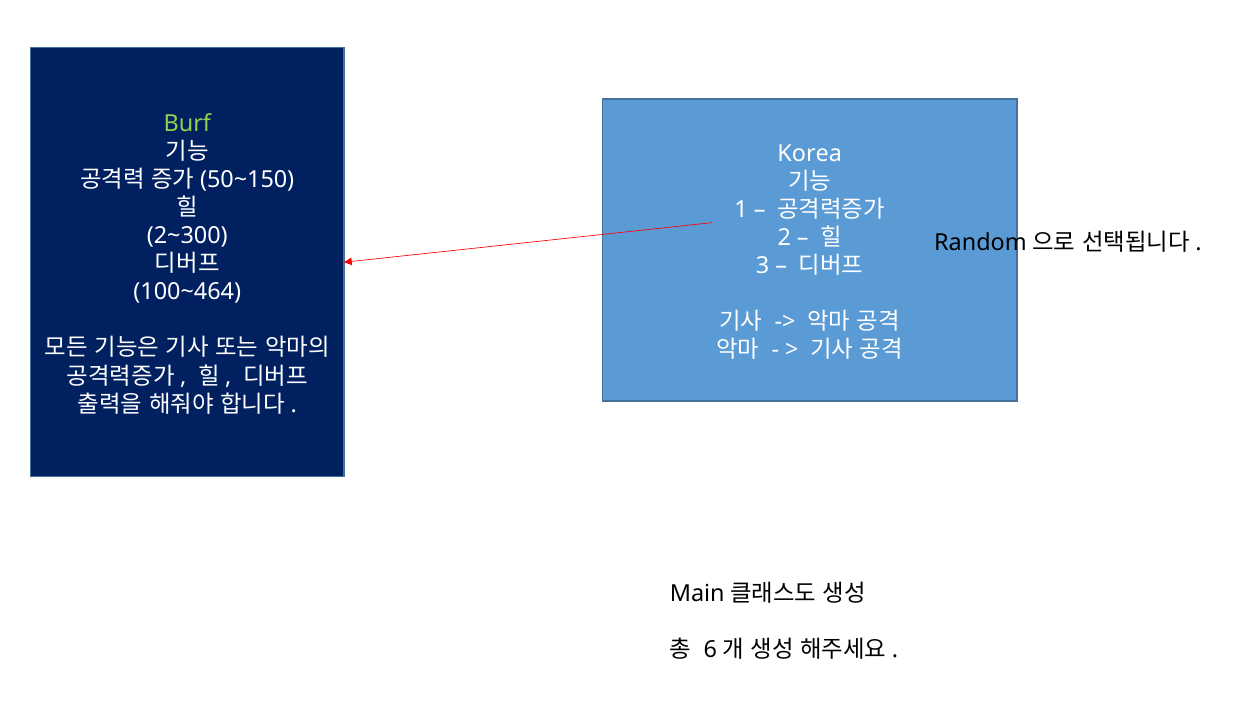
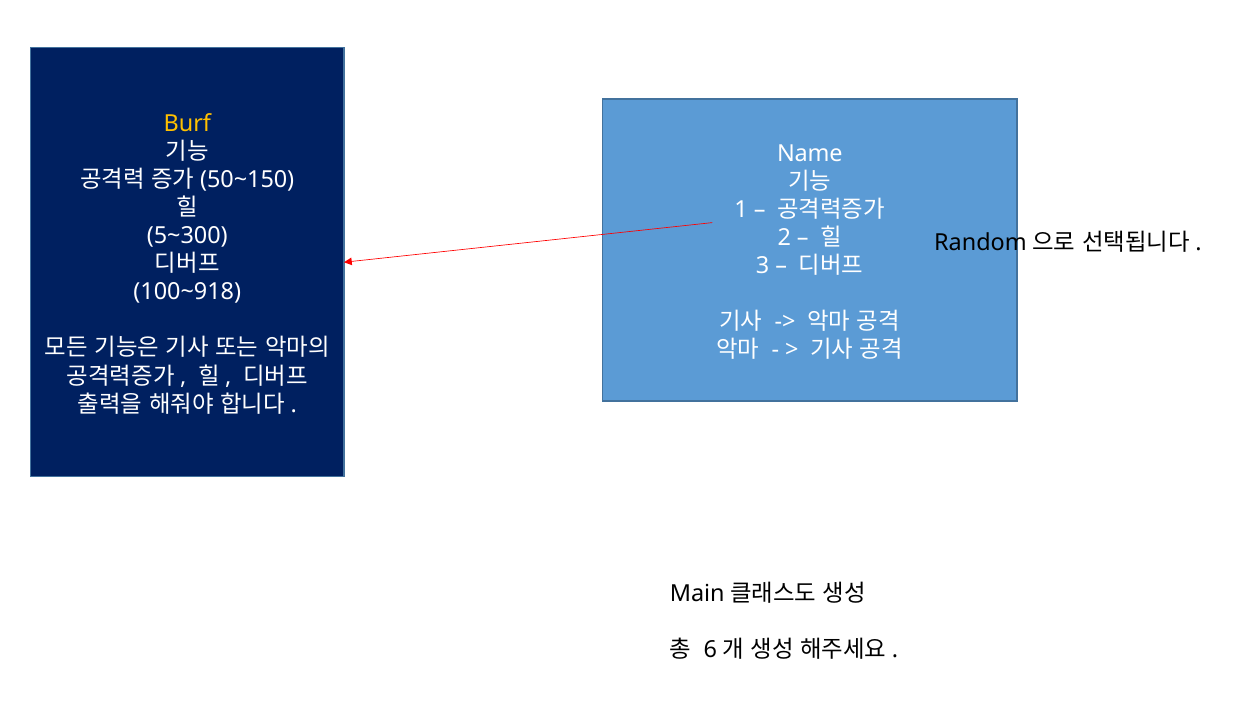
Burf colour: light green -> yellow
Korea: Korea -> Name
2~300: 2~300 -> 5~300
100~464: 100~464 -> 100~918
